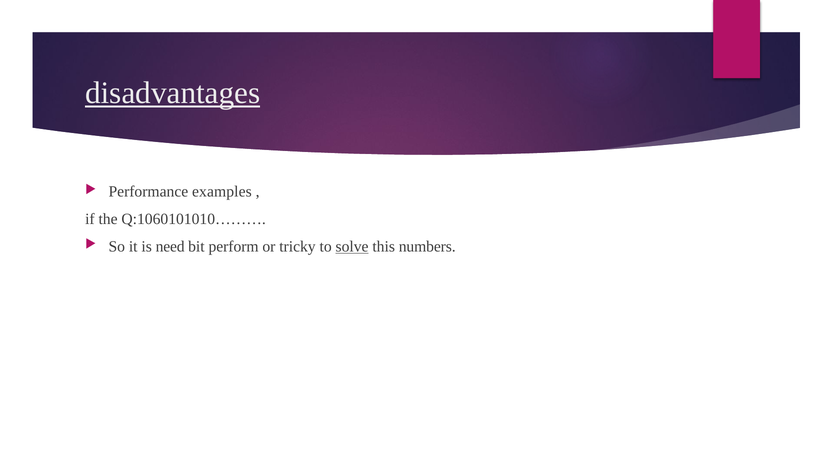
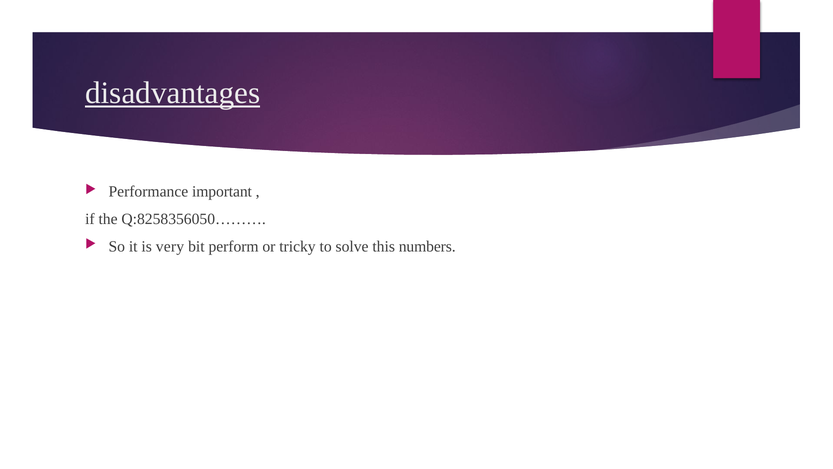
examples: examples -> important
Q:1060101010………: Q:1060101010……… -> Q:8258356050………
need: need -> very
solve underline: present -> none
